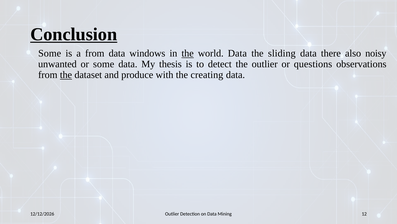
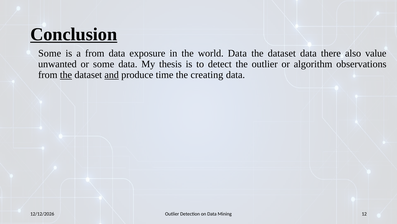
windows: windows -> exposure
the at (188, 53) underline: present -> none
sliding at (282, 53): sliding -> dataset
noisy: noisy -> value
questions: questions -> algorithm
and underline: none -> present
with: with -> time
